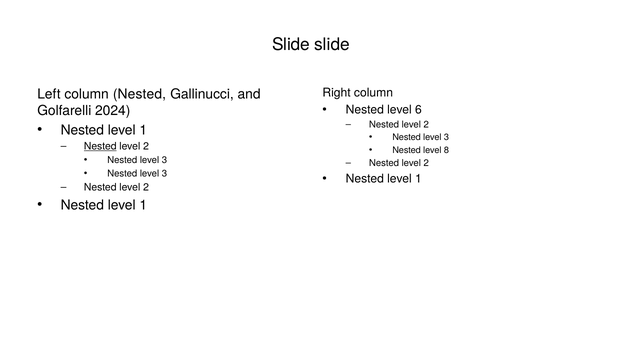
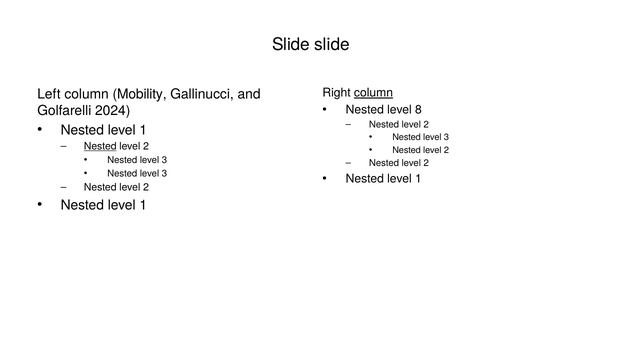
column at (373, 93) underline: none -> present
column Nested: Nested -> Mobility
6: 6 -> 8
8 at (446, 150): 8 -> 2
